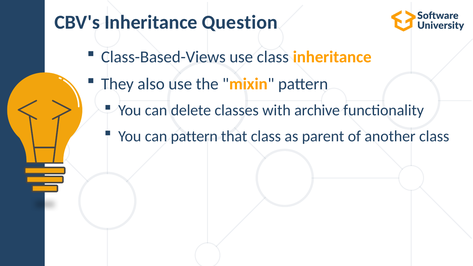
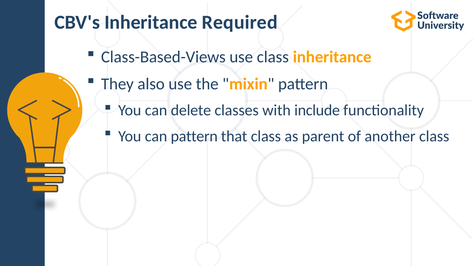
Question: Question -> Required
archive: archive -> include
